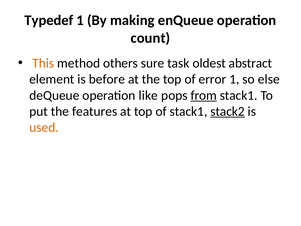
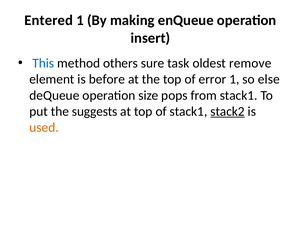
Typedef: Typedef -> Entered
count: count -> insert
This colour: orange -> blue
abstract: abstract -> remove
like: like -> size
from underline: present -> none
features: features -> suggests
